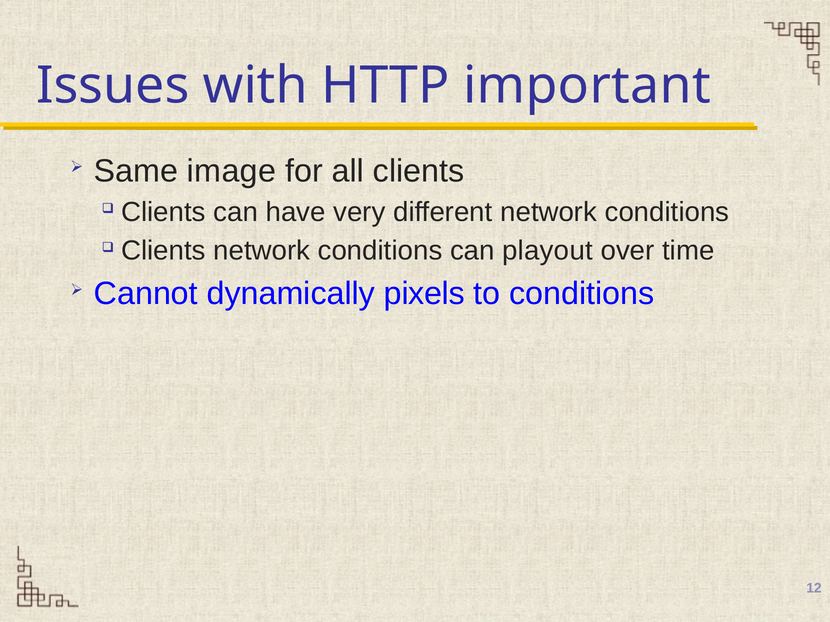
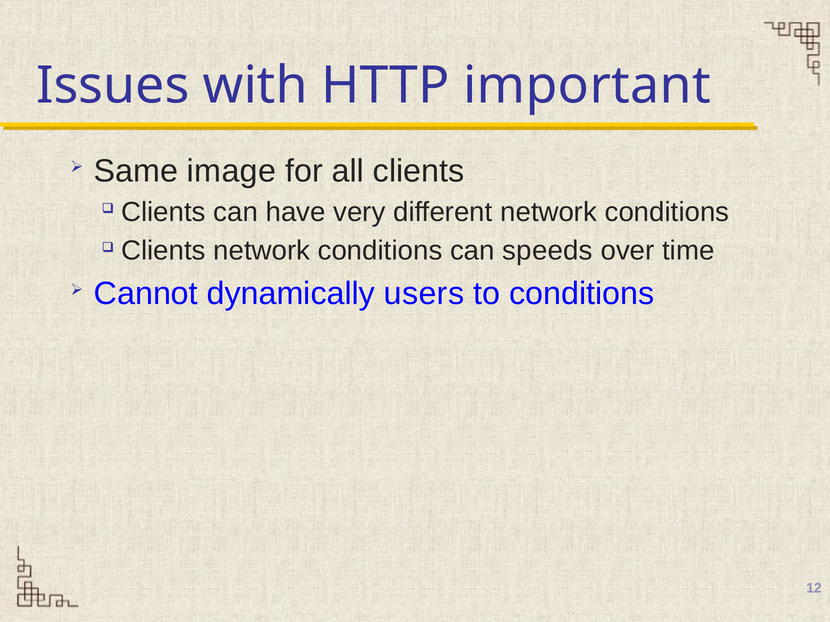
playout: playout -> speeds
pixels: pixels -> users
